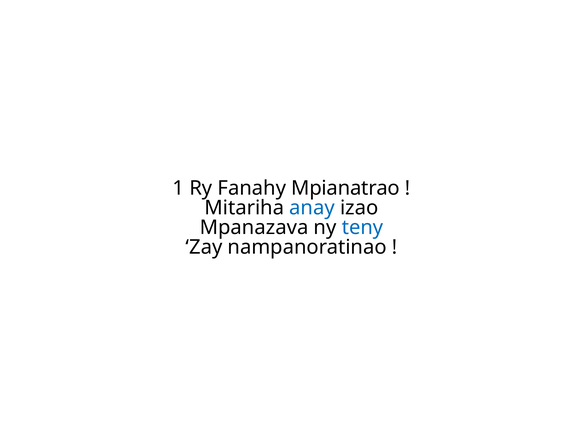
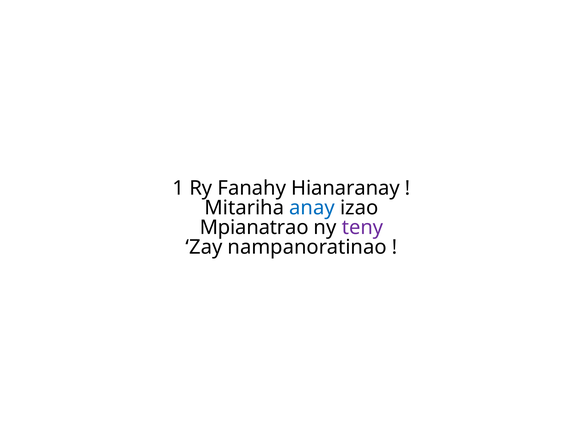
Mpianatrao: Mpianatrao -> Hianaranay
Mpanazava: Mpanazava -> Mpianatrao
teny colour: blue -> purple
